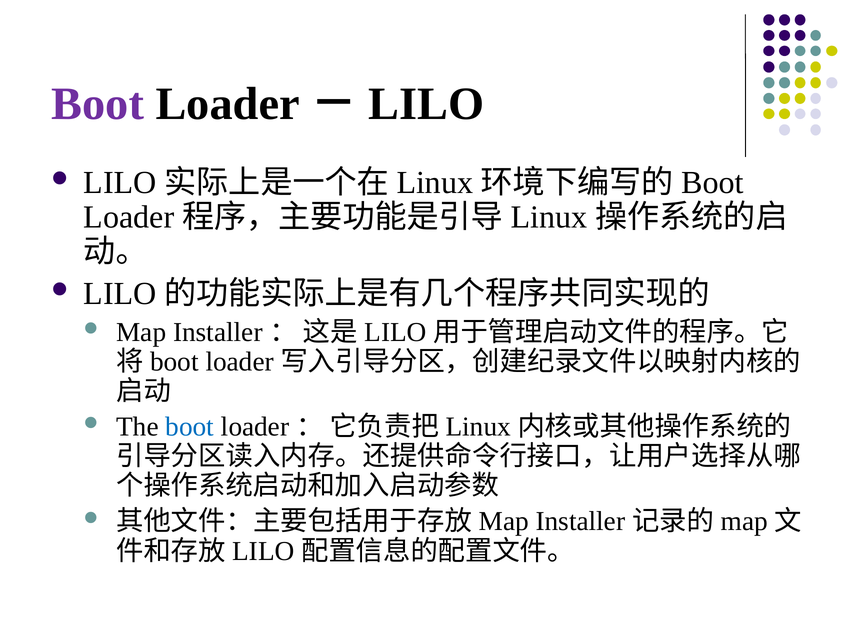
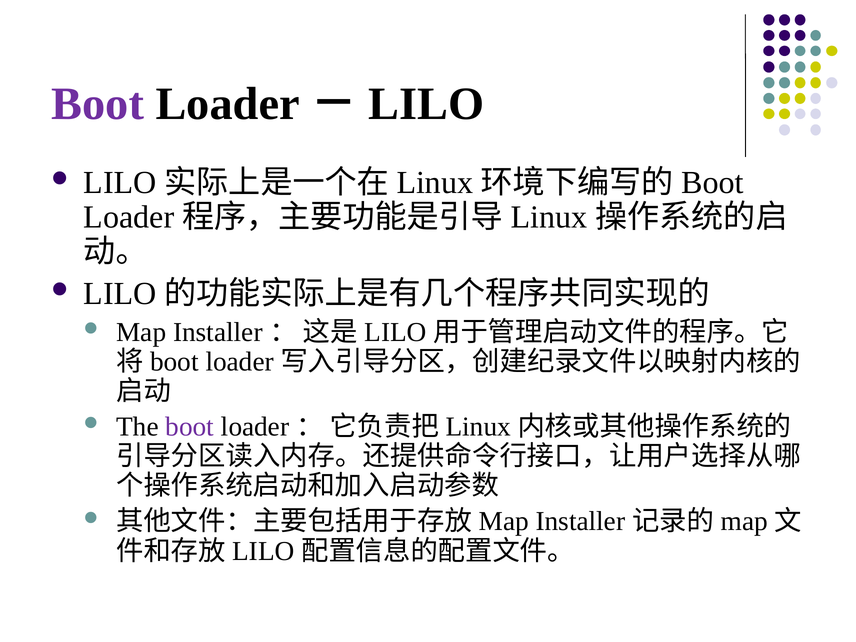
boot at (190, 427) colour: blue -> purple
